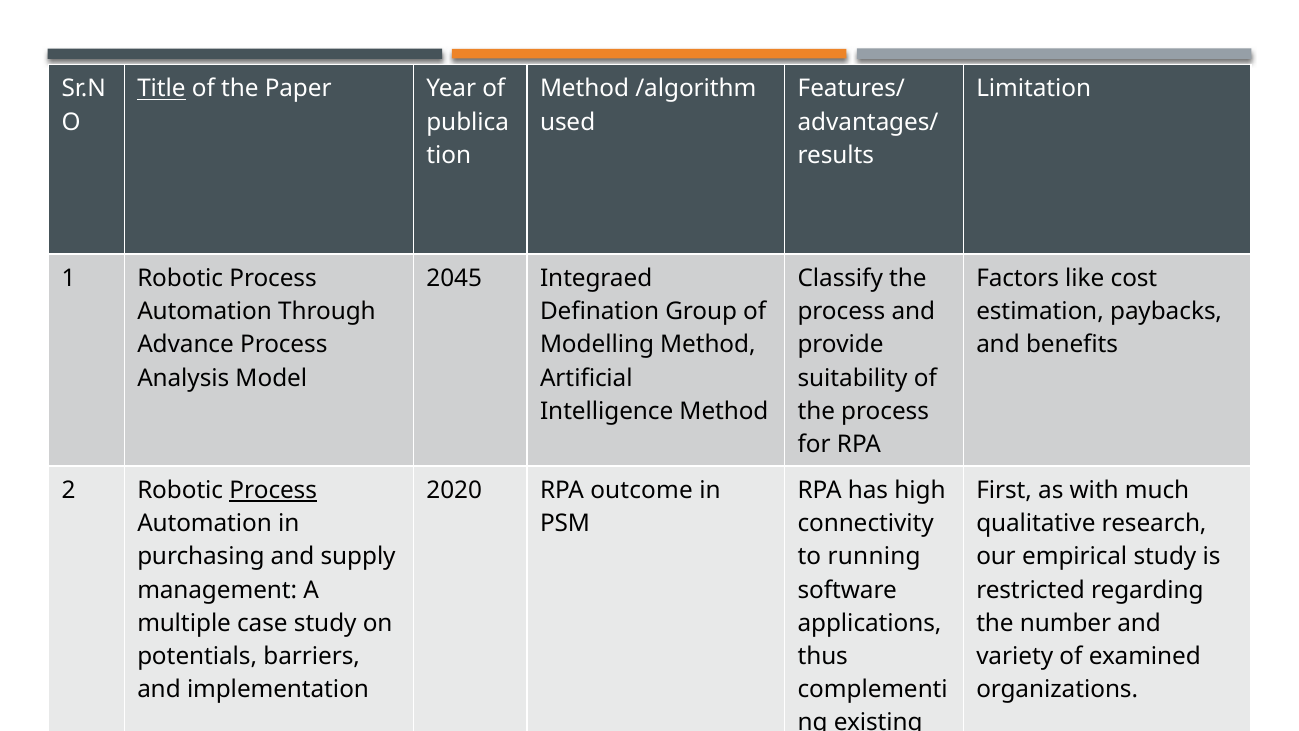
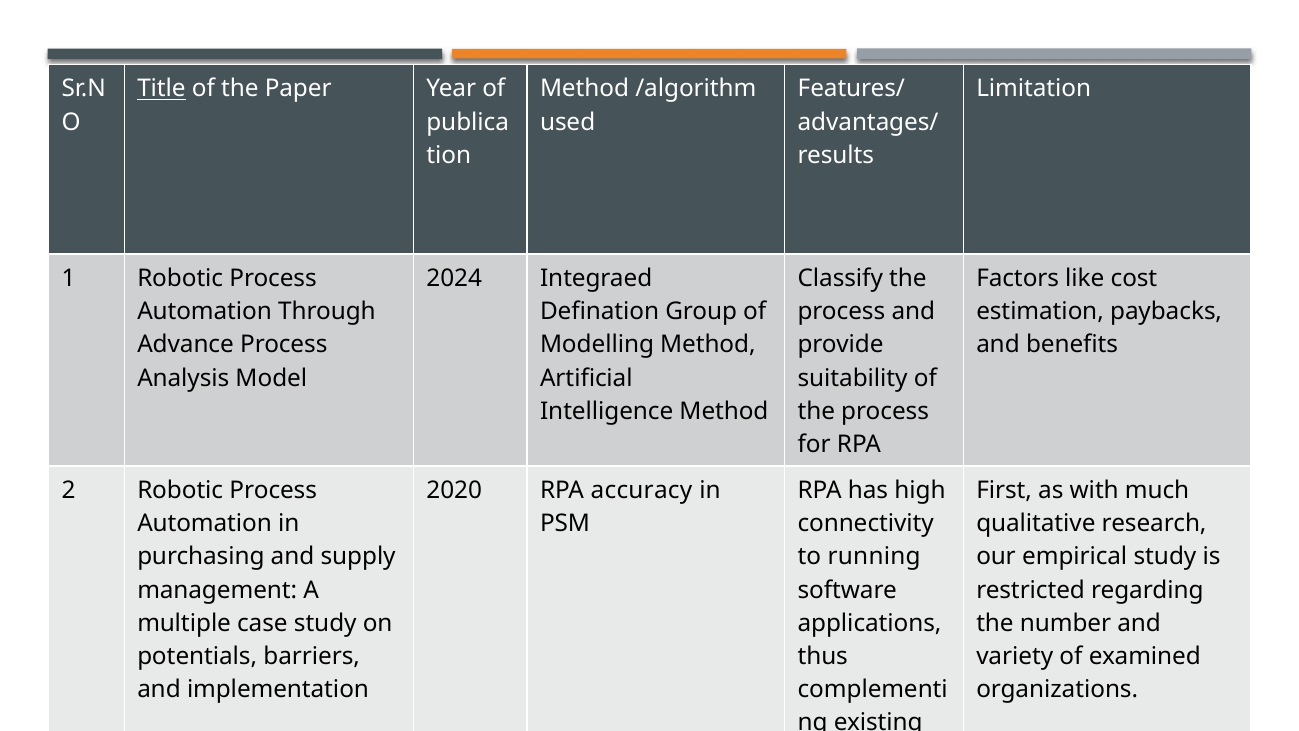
2045: 2045 -> 2024
Process at (273, 490) underline: present -> none
outcome: outcome -> accuracy
